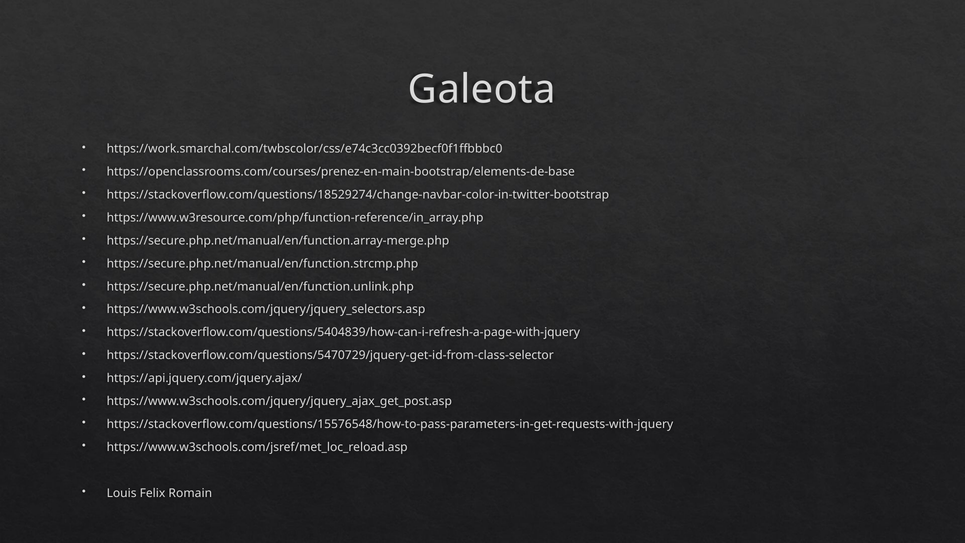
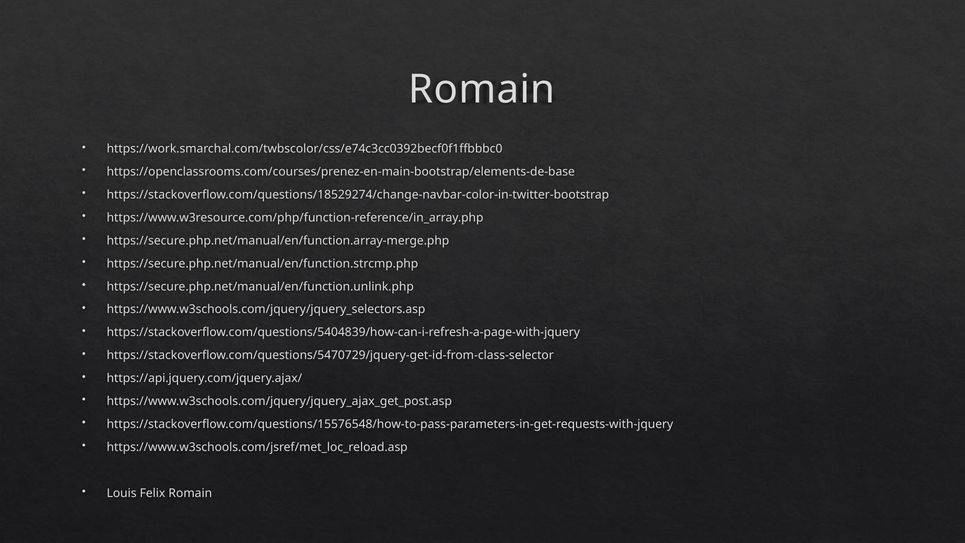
Galeota at (482, 89): Galeota -> Romain
